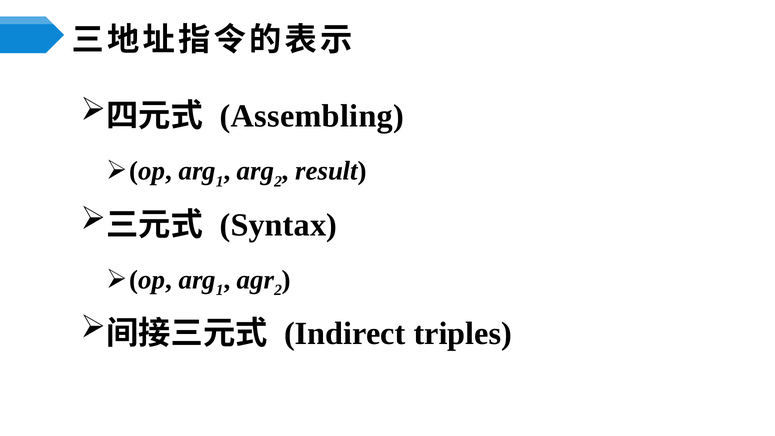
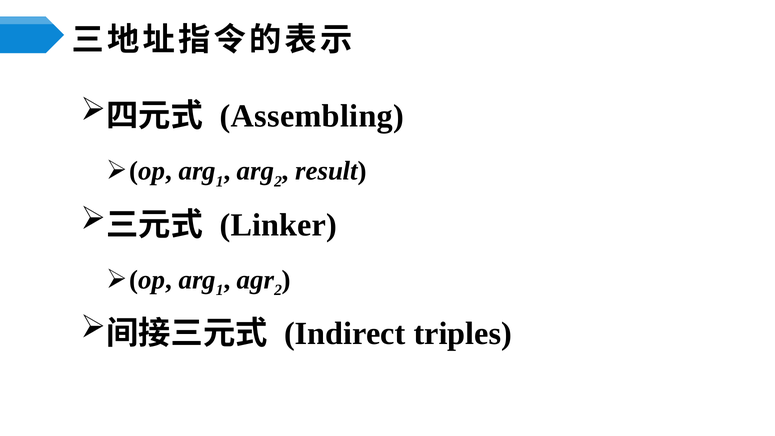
Syntax: Syntax -> Linker
